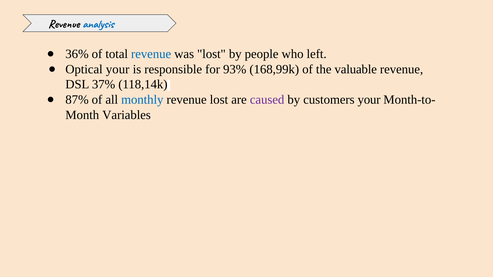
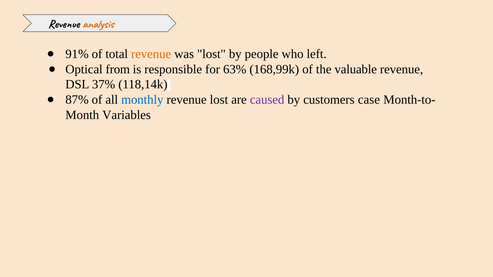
analysis colour: blue -> orange
36%: 36% -> 91%
revenue at (151, 54) colour: blue -> orange
Optical your: your -> from
93%: 93% -> 63%
customers your: your -> case
